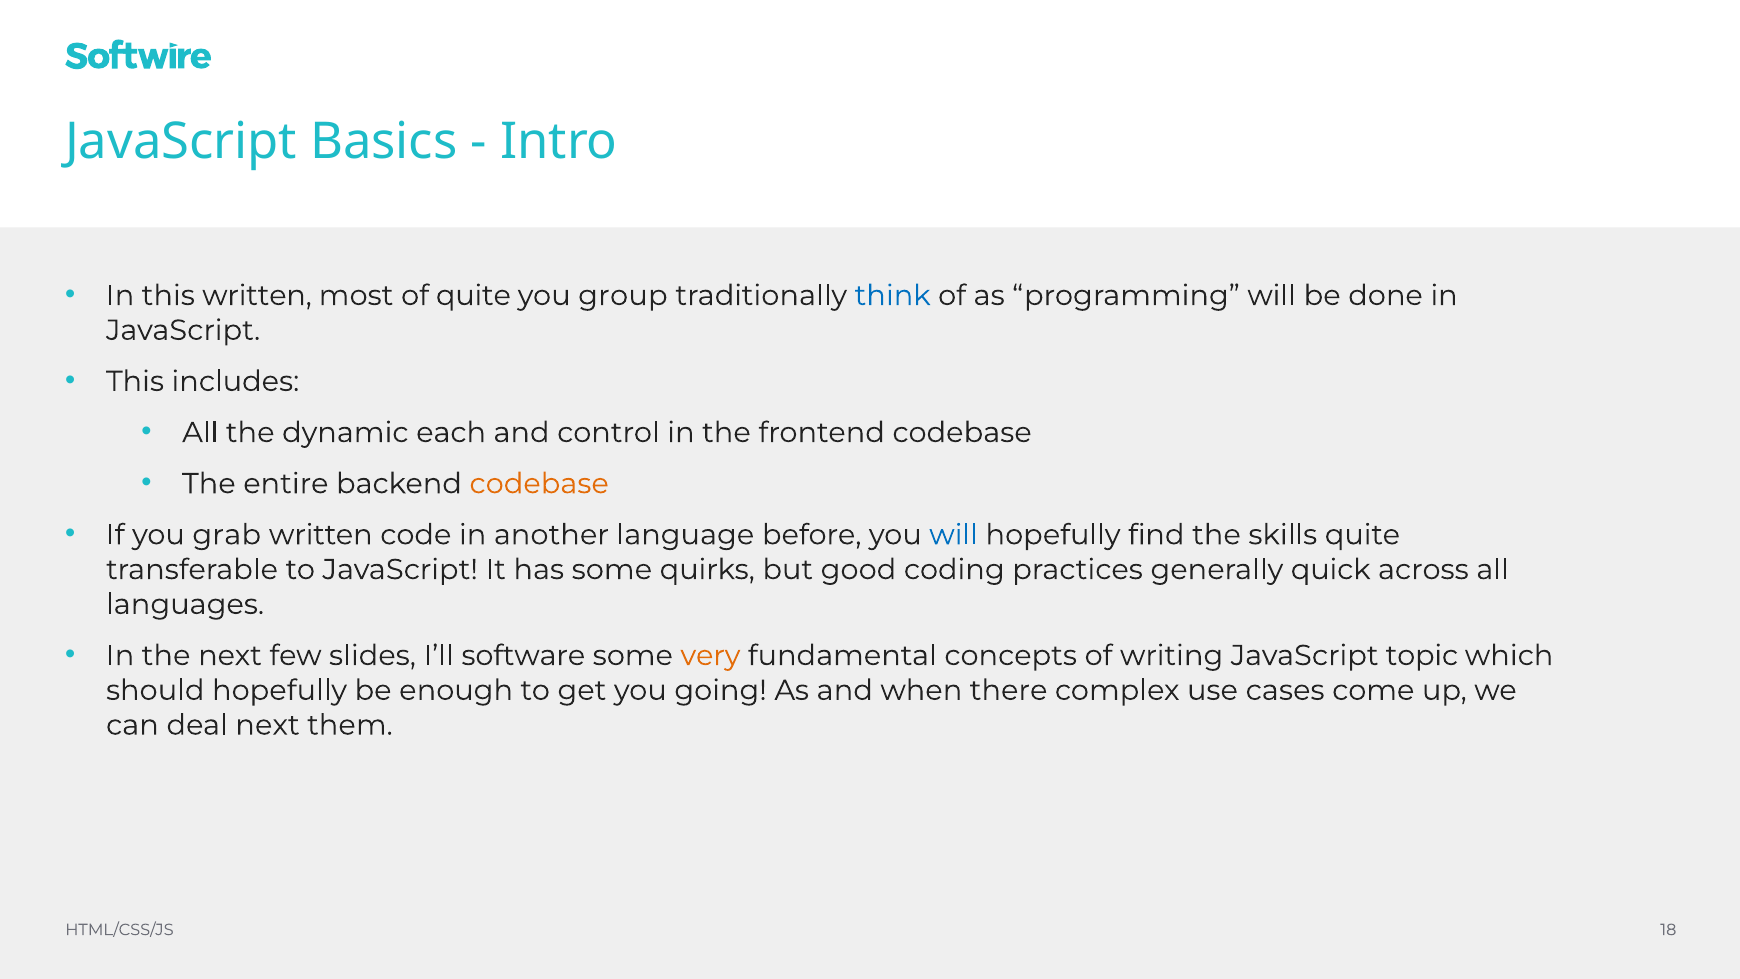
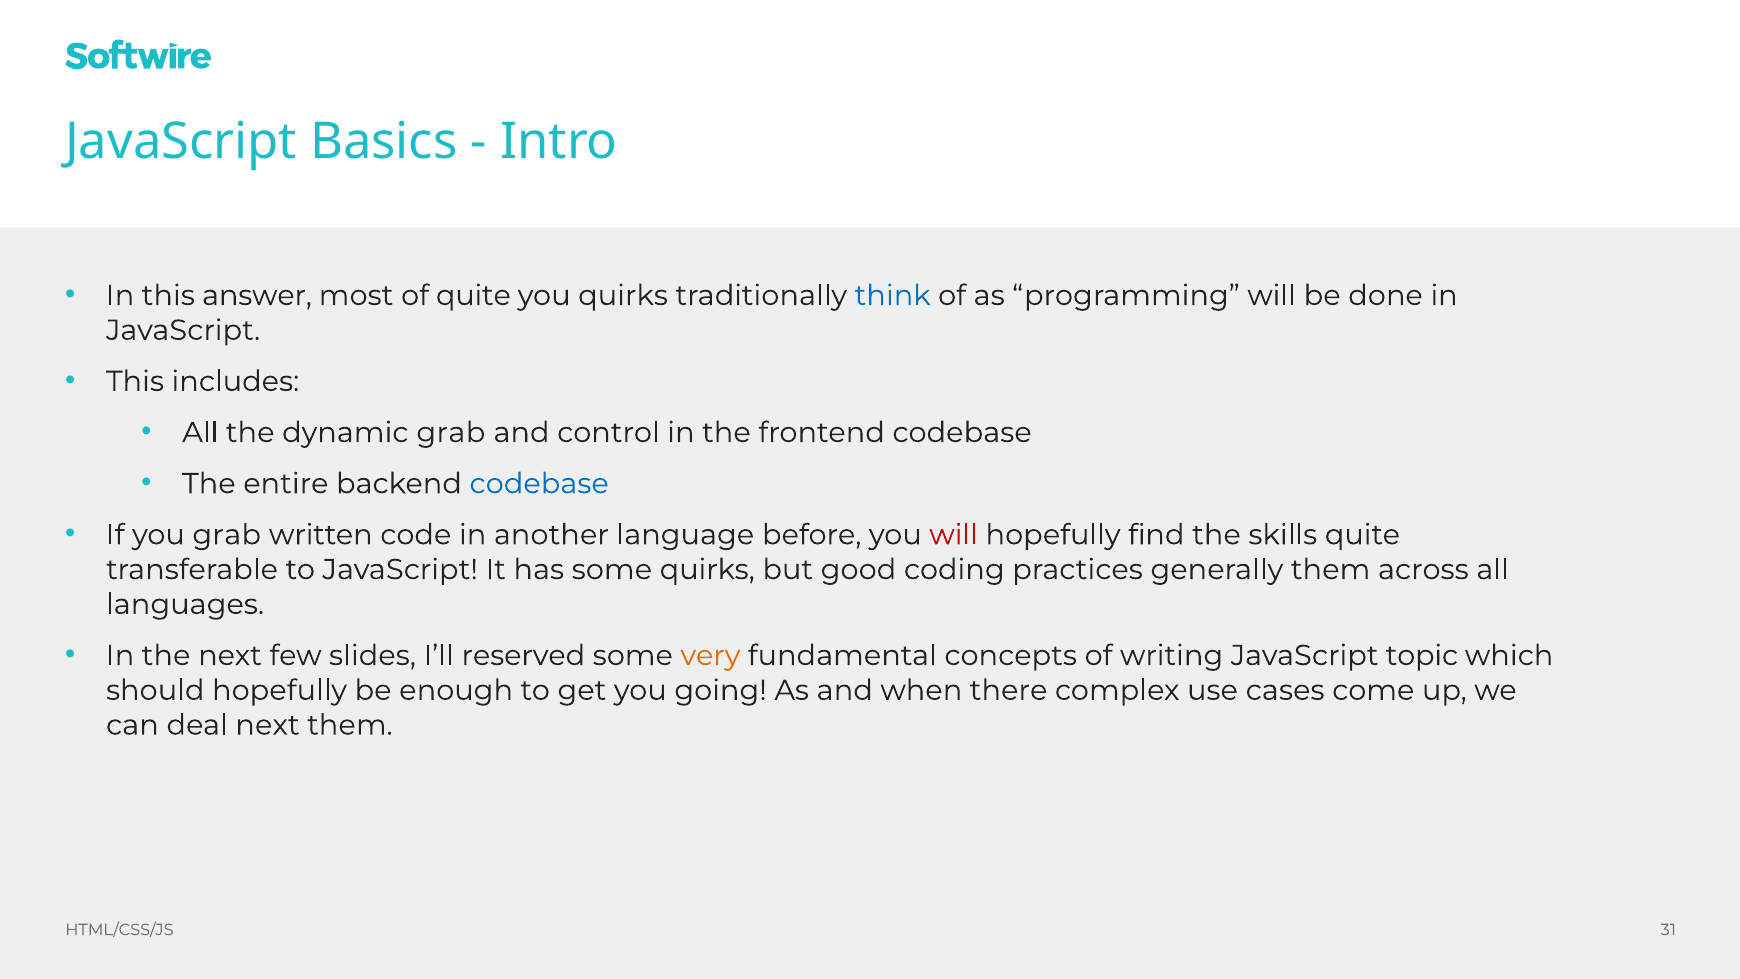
this written: written -> answer
you group: group -> quirks
dynamic each: each -> grab
codebase at (539, 484) colour: orange -> blue
will at (954, 535) colour: blue -> red
generally quick: quick -> them
software: software -> reserved
18: 18 -> 31
